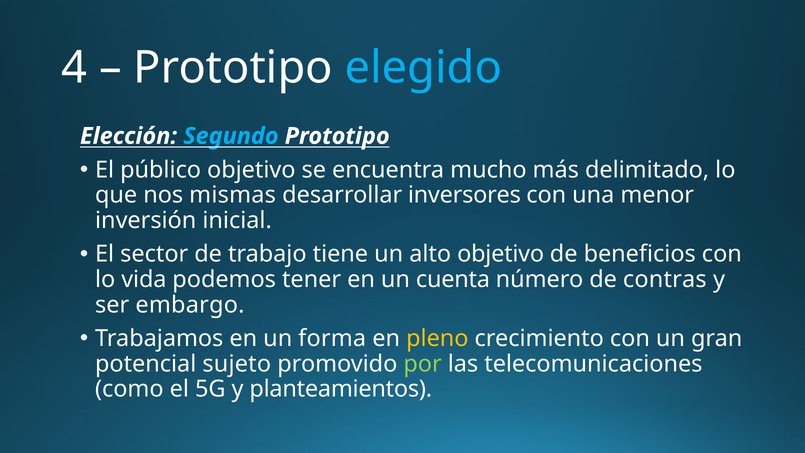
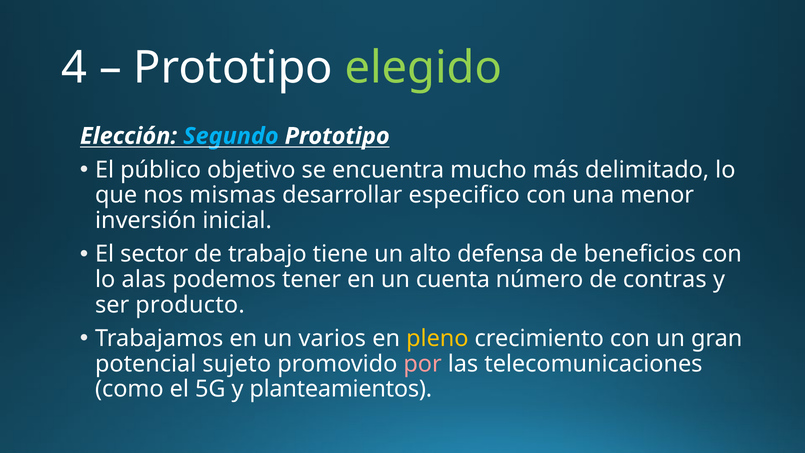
elegido colour: light blue -> light green
inversores: inversores -> especifico
alto objetivo: objetivo -> defensa
vida: vida -> alas
embargo: embargo -> producto
forma: forma -> varios
por colour: light green -> pink
